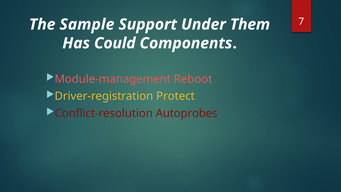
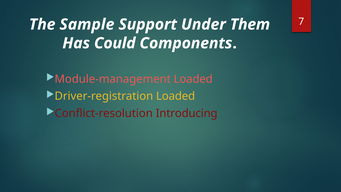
Module-management Reboot: Reboot -> Loaded
Driver-registration Protect: Protect -> Loaded
Autoprobes: Autoprobes -> Introducing
